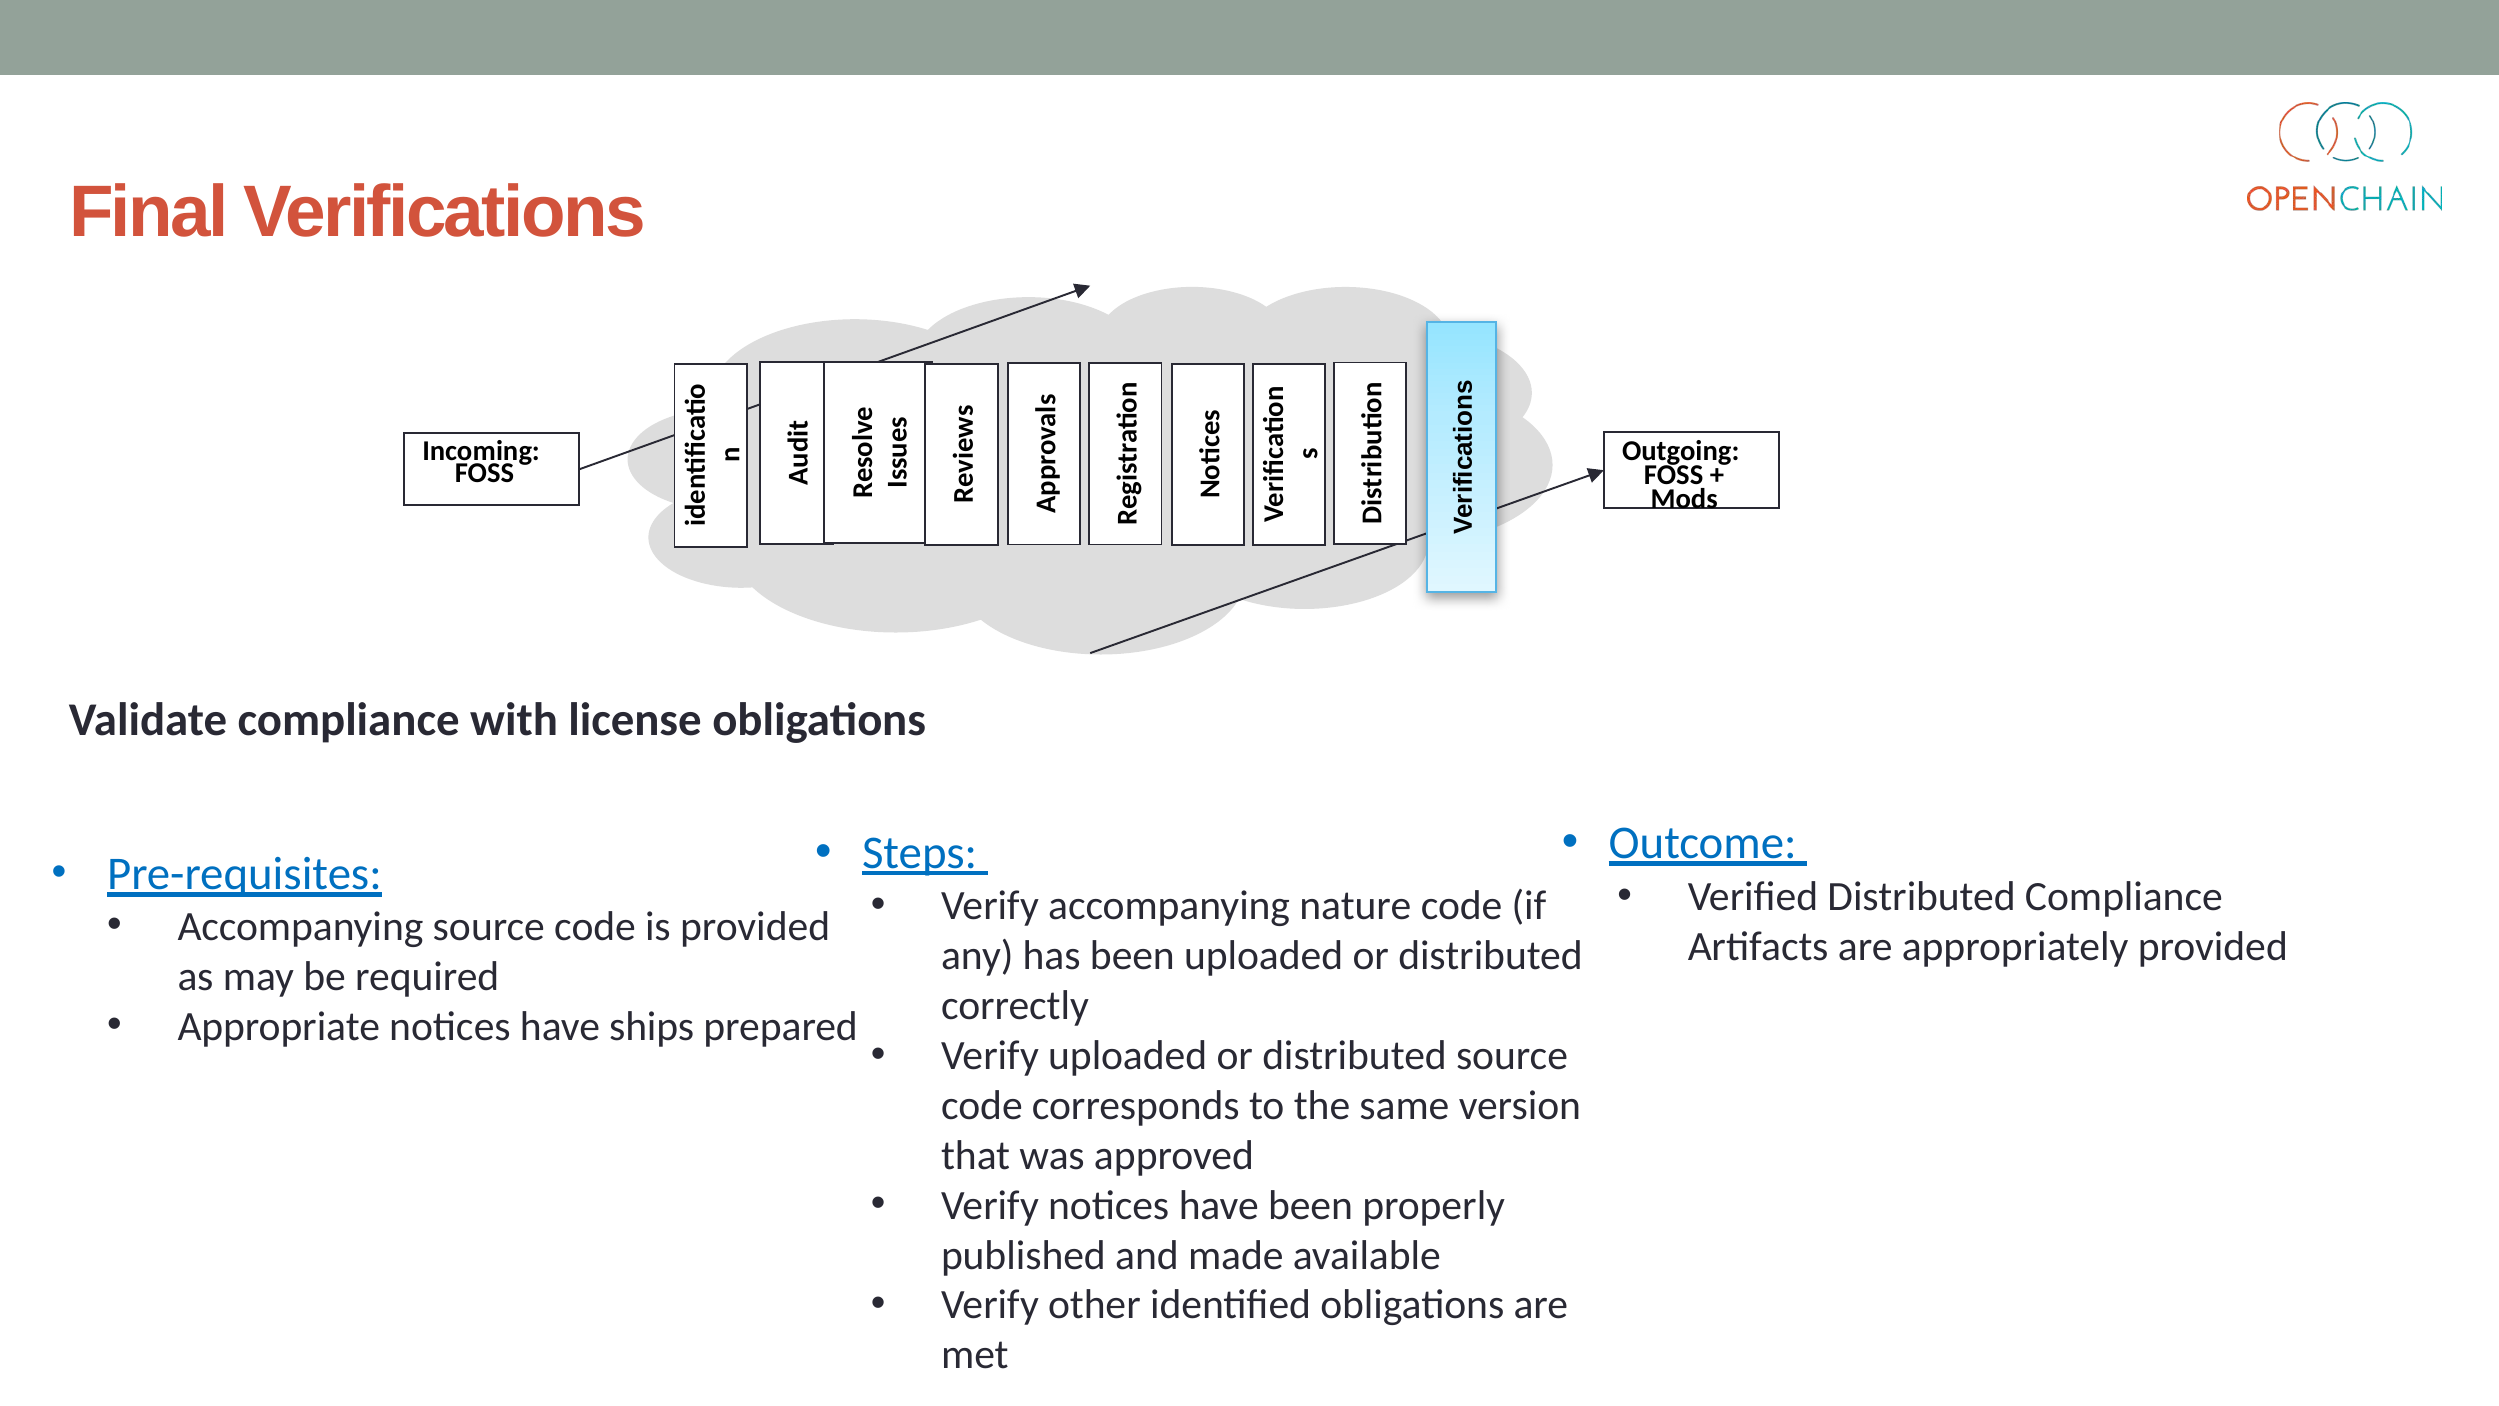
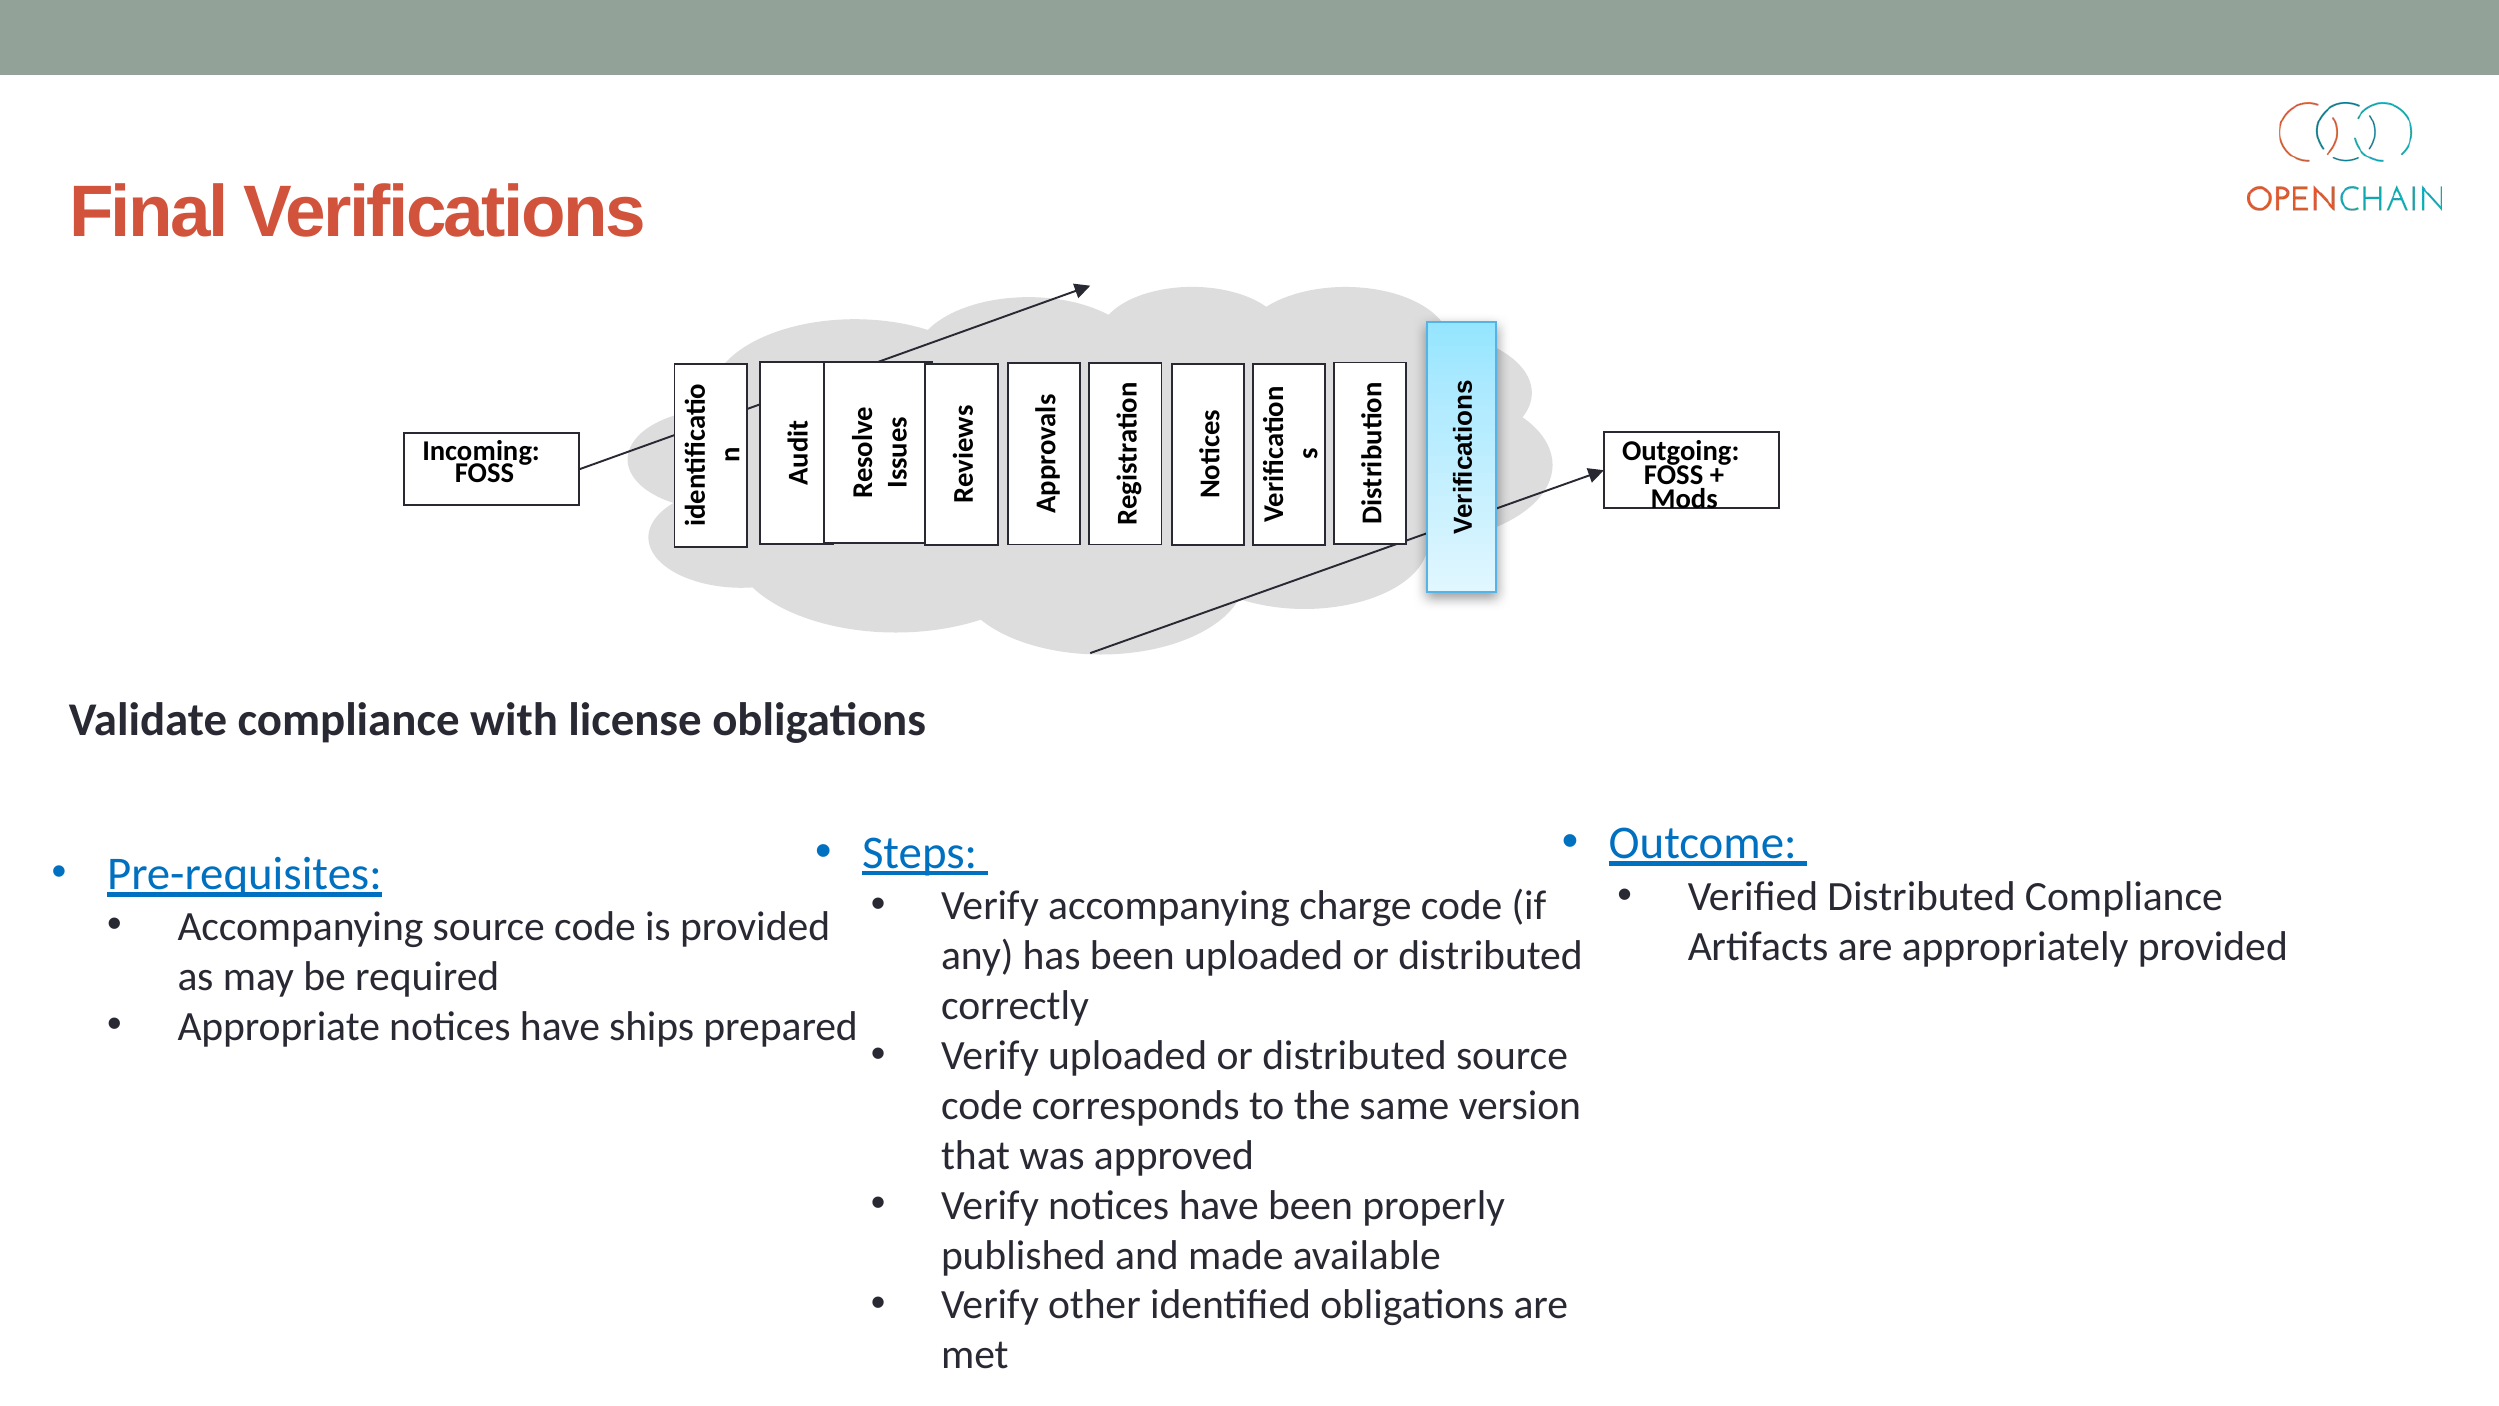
nature: nature -> charge
